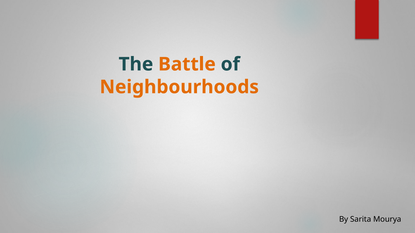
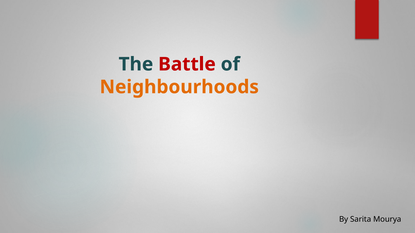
Battle colour: orange -> red
